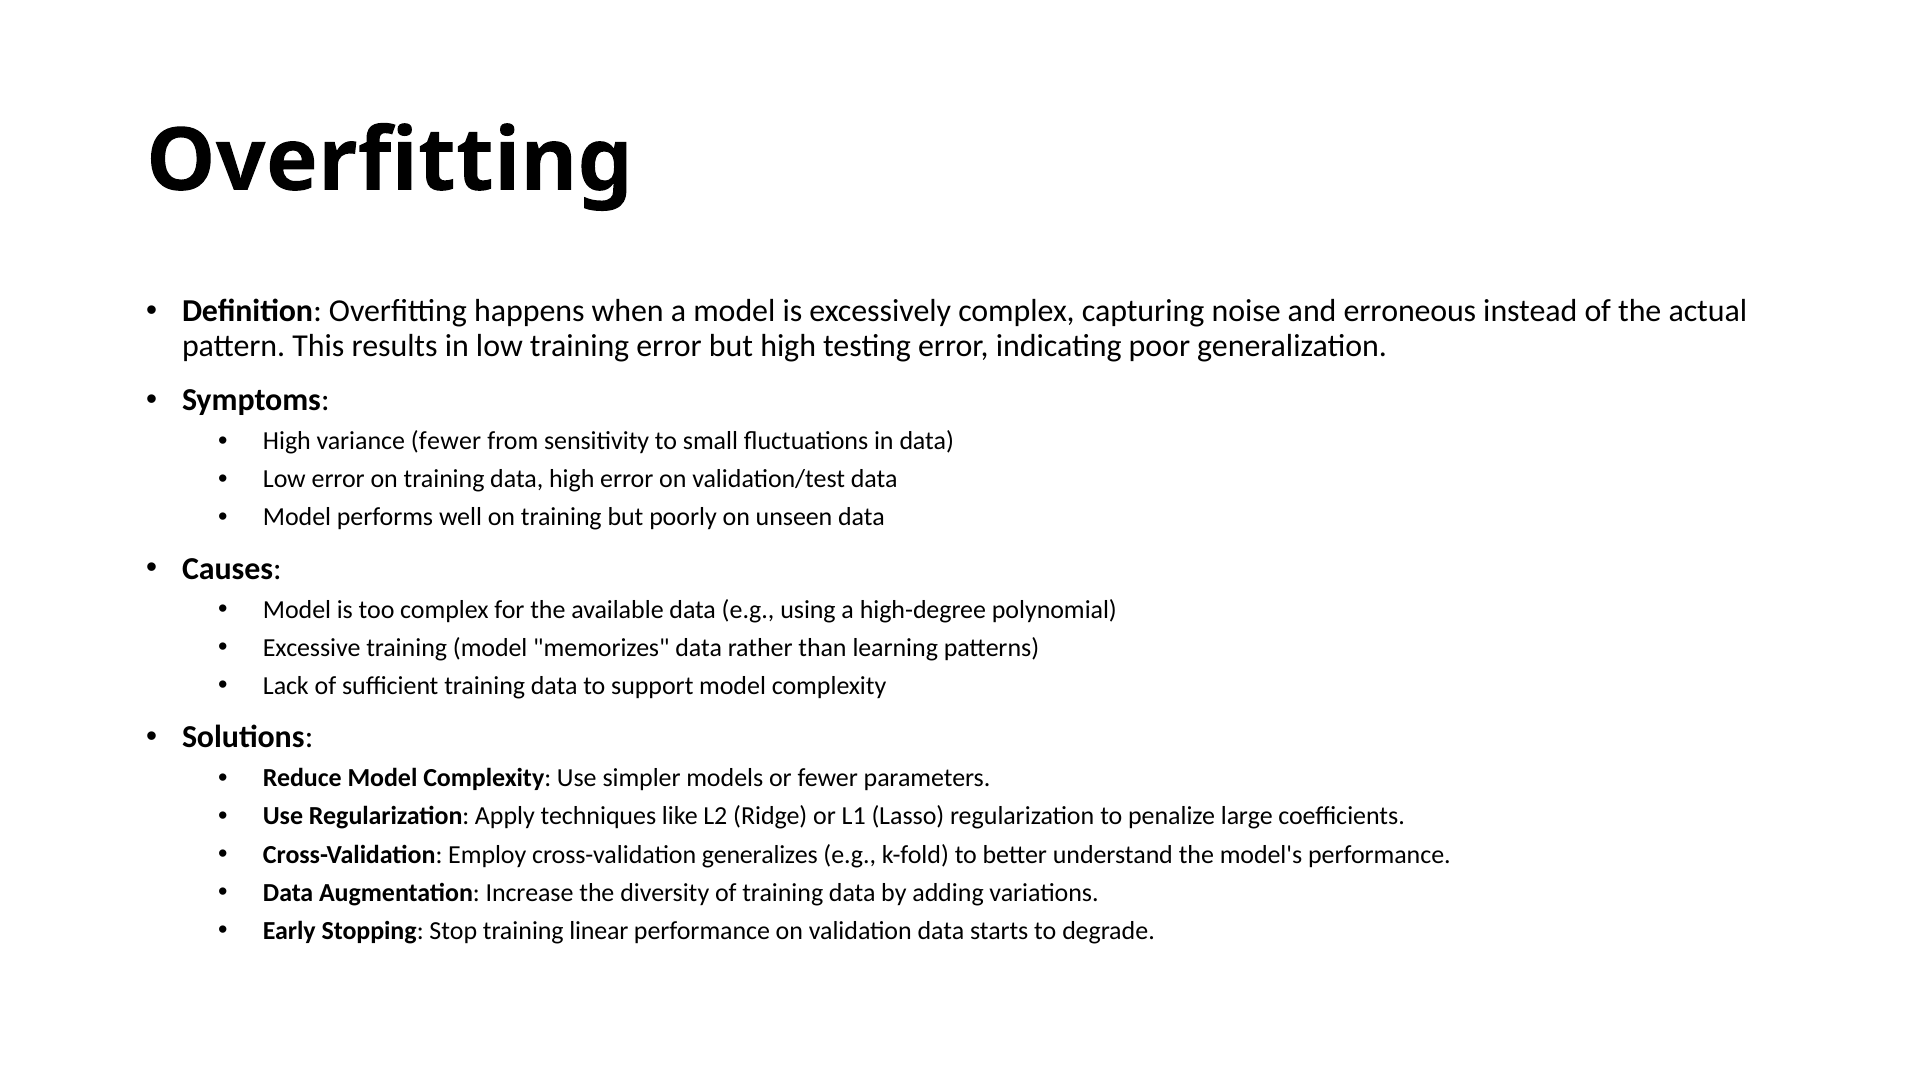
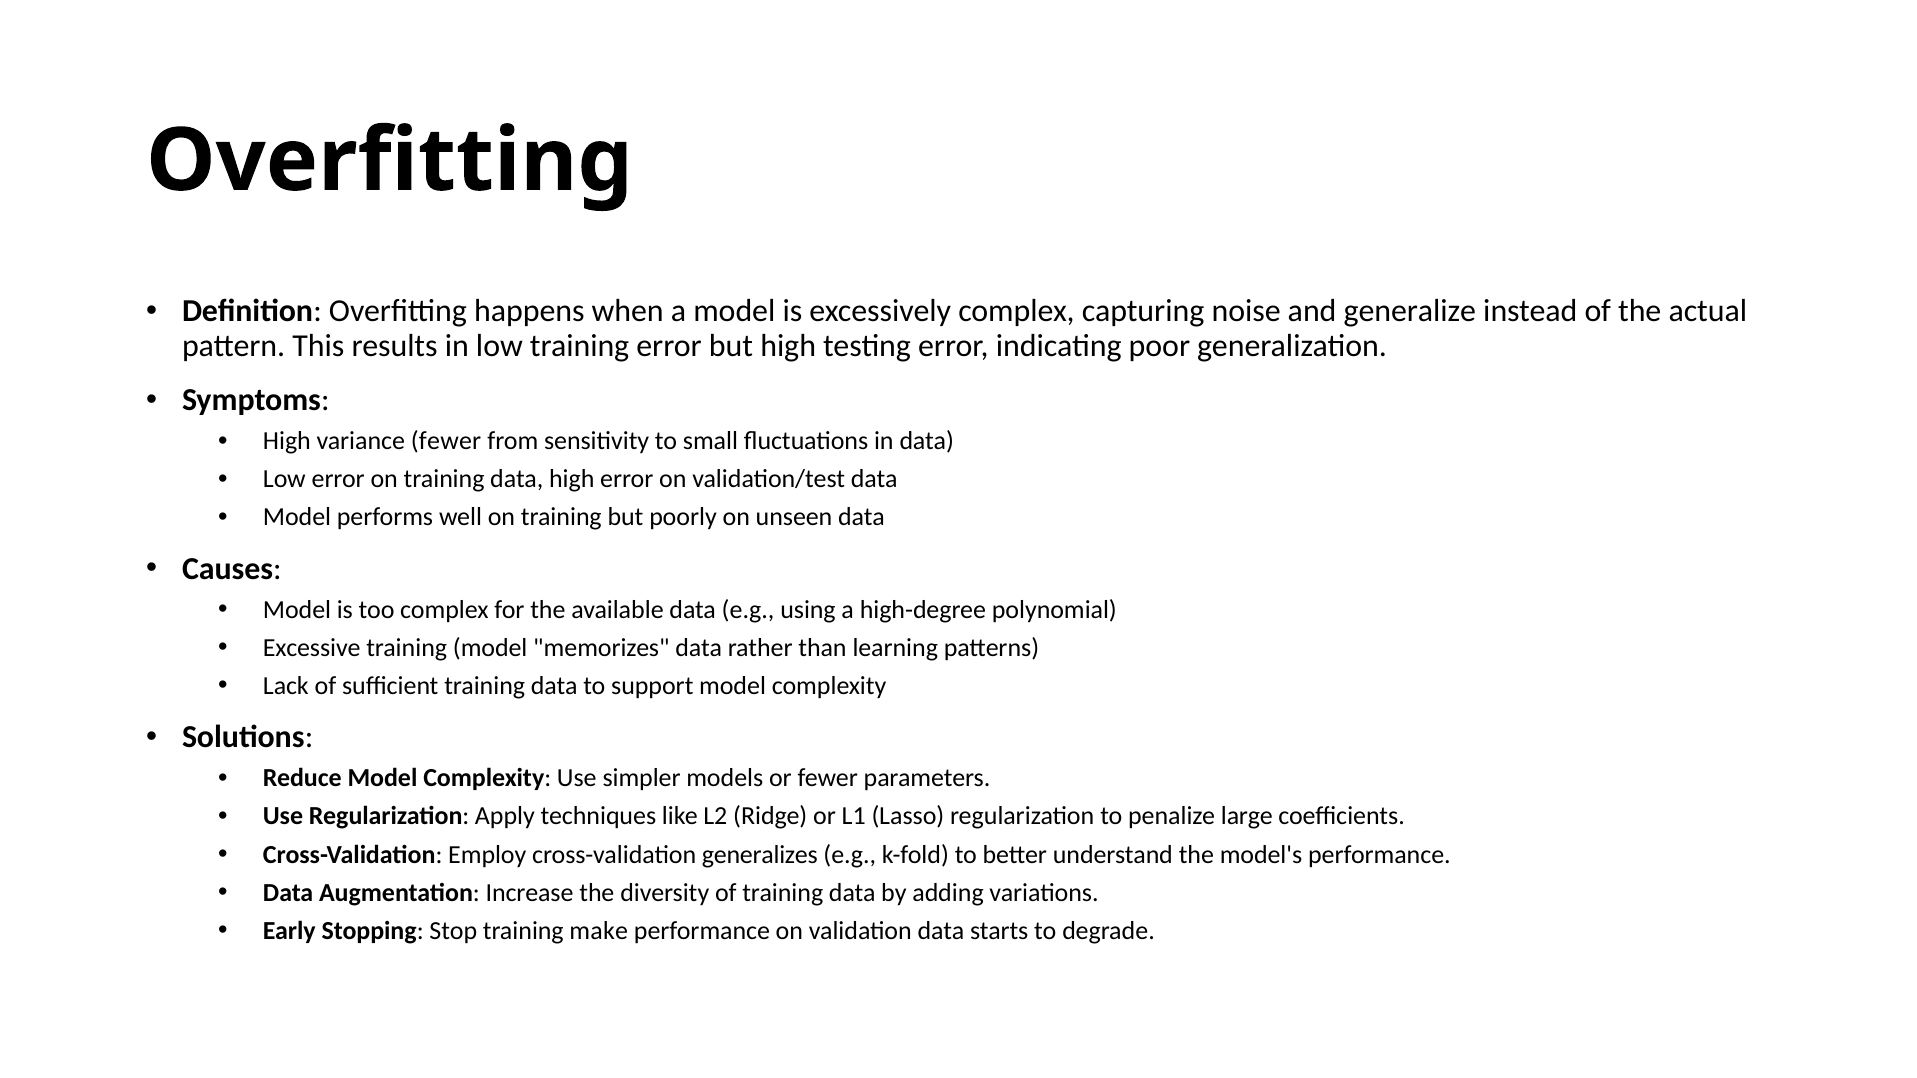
erroneous: erroneous -> generalize
linear: linear -> make
